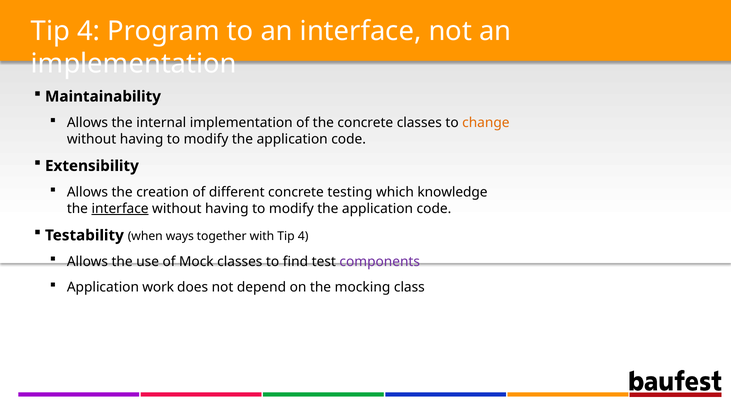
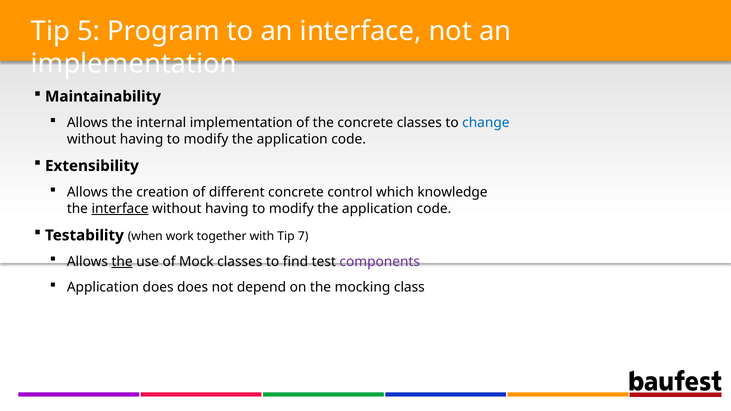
4 at (89, 31): 4 -> 5
change colour: orange -> blue
testing: testing -> control
ways: ways -> work
with Tip 4: 4 -> 7
the at (122, 262) underline: none -> present
Application work: work -> does
